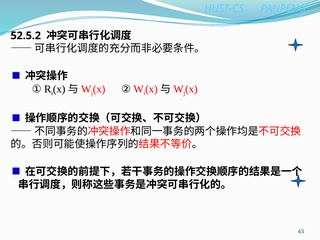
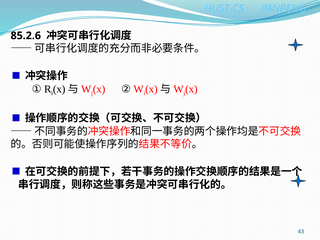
52.5.2: 52.5.2 -> 85.2.6
